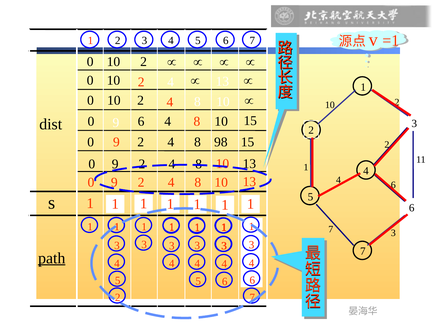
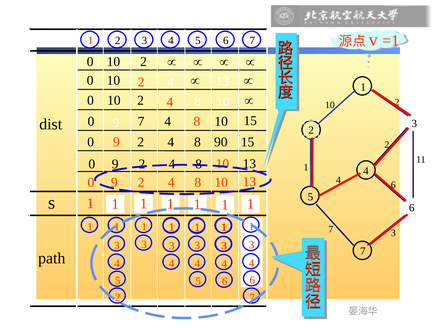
0 6: 6 -> 7
98: 98 -> 90
path underline: present -> none
